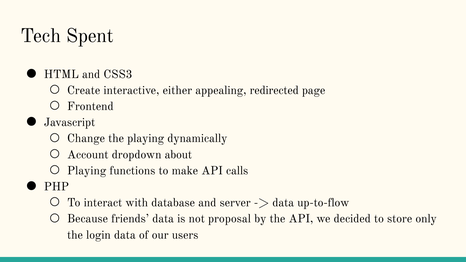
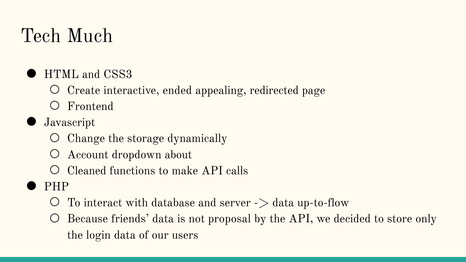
Spent: Spent -> Much
either: either -> ended
the playing: playing -> storage
Playing at (87, 171): Playing -> Cleaned
